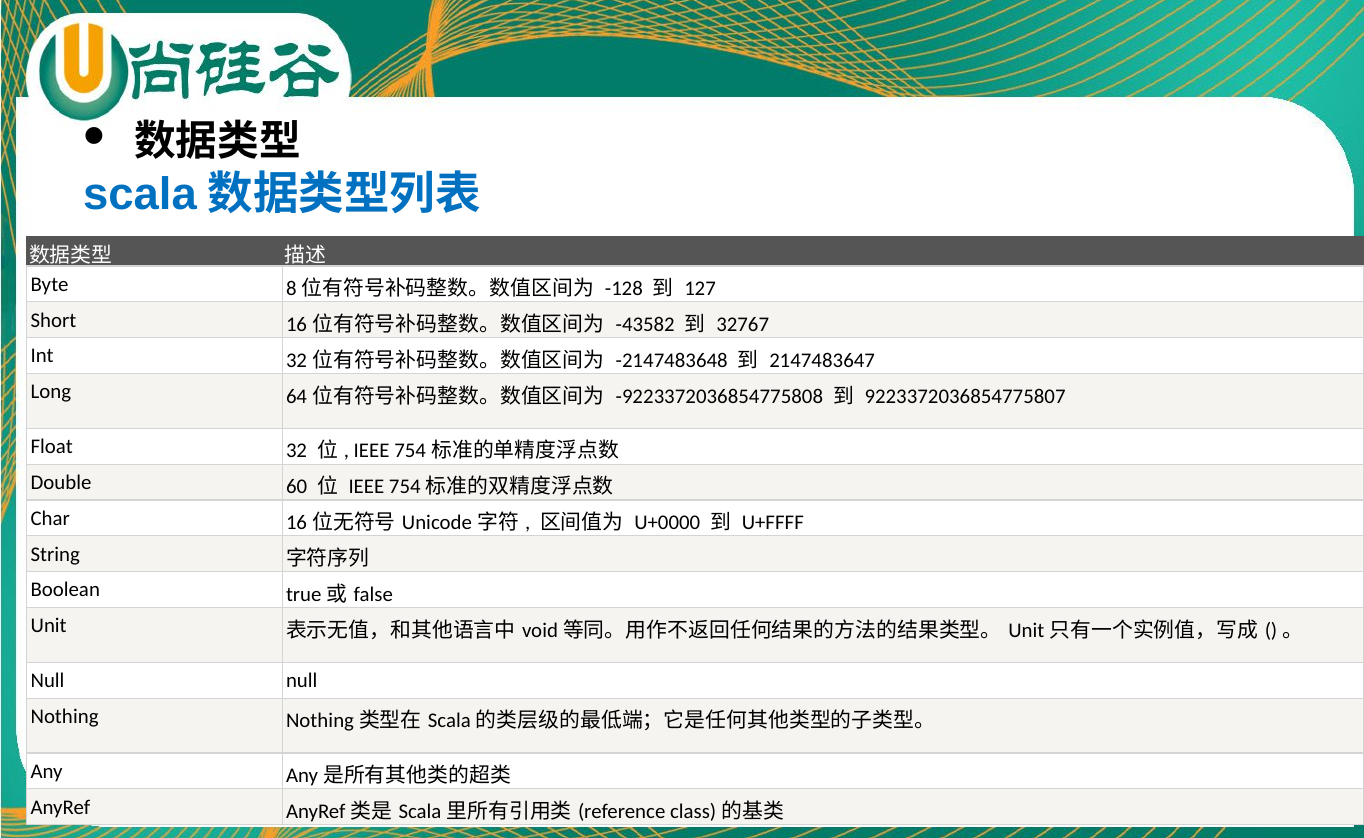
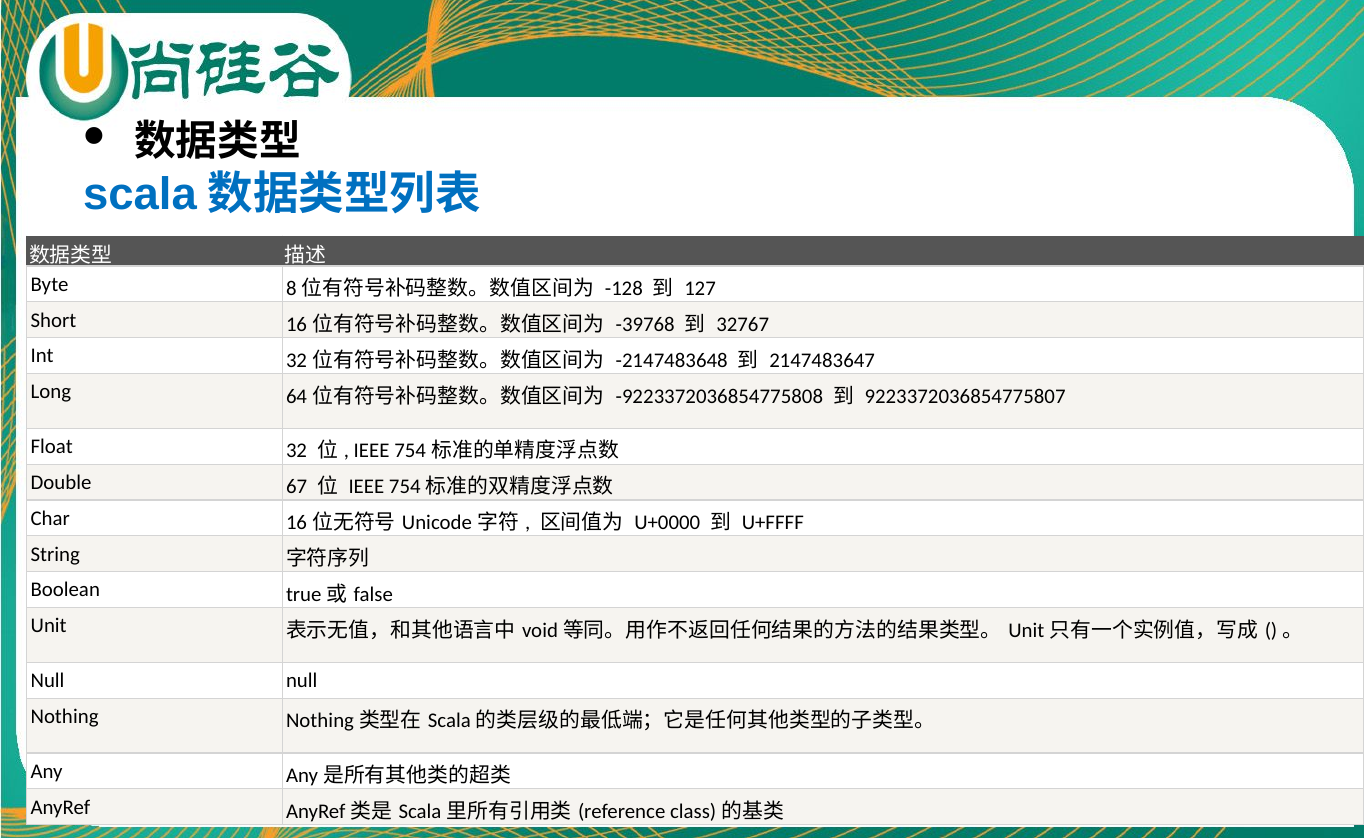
-43582: -43582 -> -39768
60: 60 -> 67
